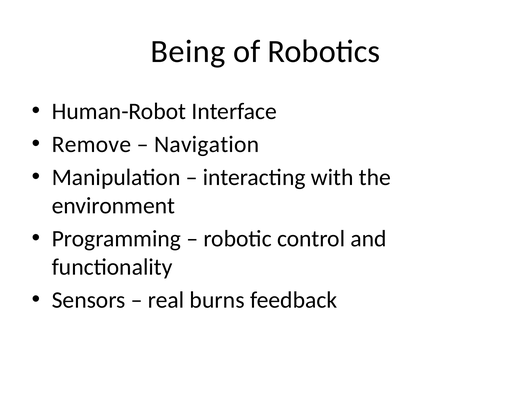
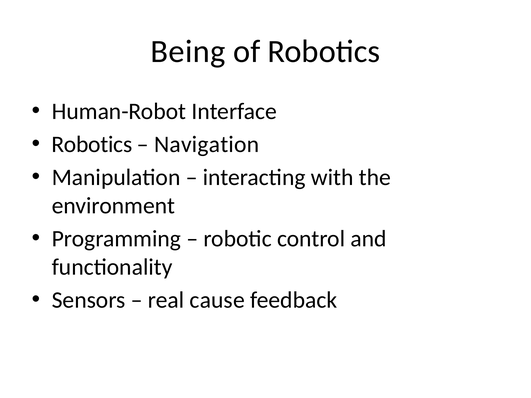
Remove at (92, 144): Remove -> Robotics
burns: burns -> cause
